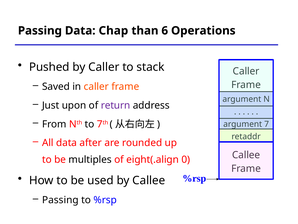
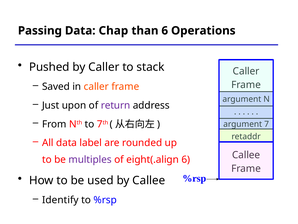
after: after -> label
multiples colour: black -> purple
eight(.align 0: 0 -> 6
Passing at (60, 200): Passing -> Identify
